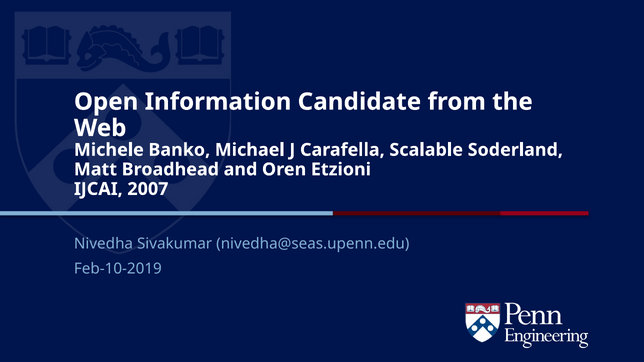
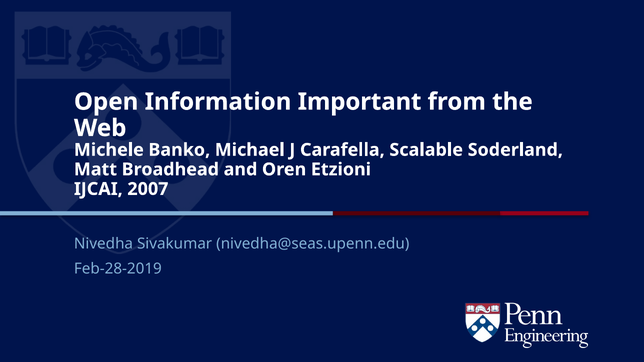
Candidate: Candidate -> Important
Feb-10-2019: Feb-10-2019 -> Feb-28-2019
